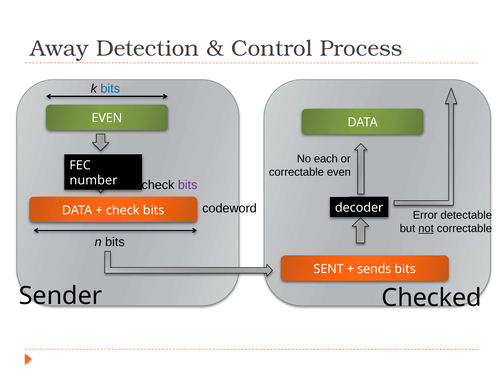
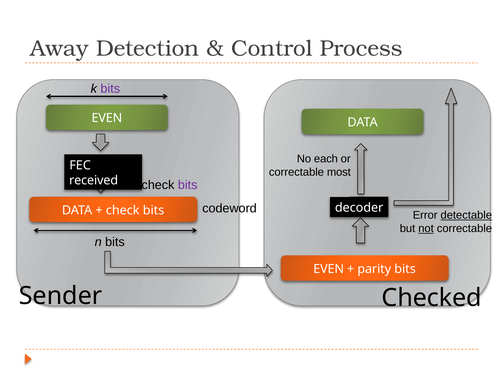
bits at (110, 89) colour: blue -> purple
correctable even: even -> most
number: number -> received
detectable underline: none -> present
SENT at (329, 269): SENT -> EVEN
sends: sends -> parity
